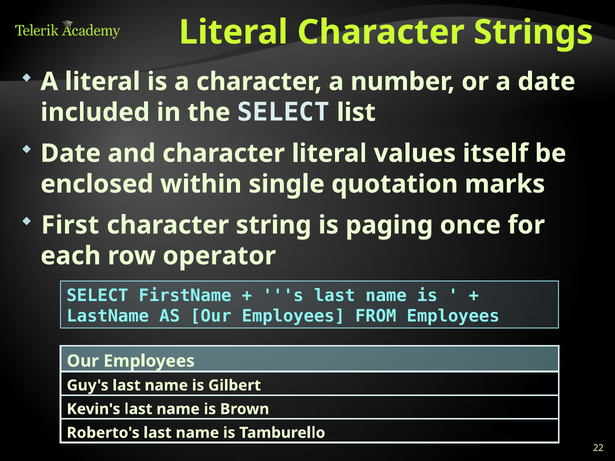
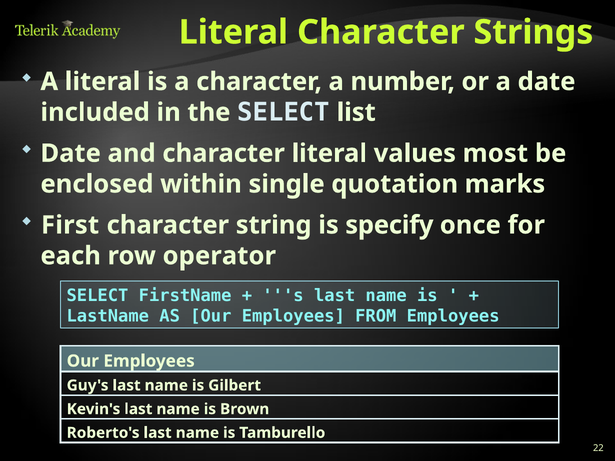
itself: itself -> most
paging: paging -> specify
